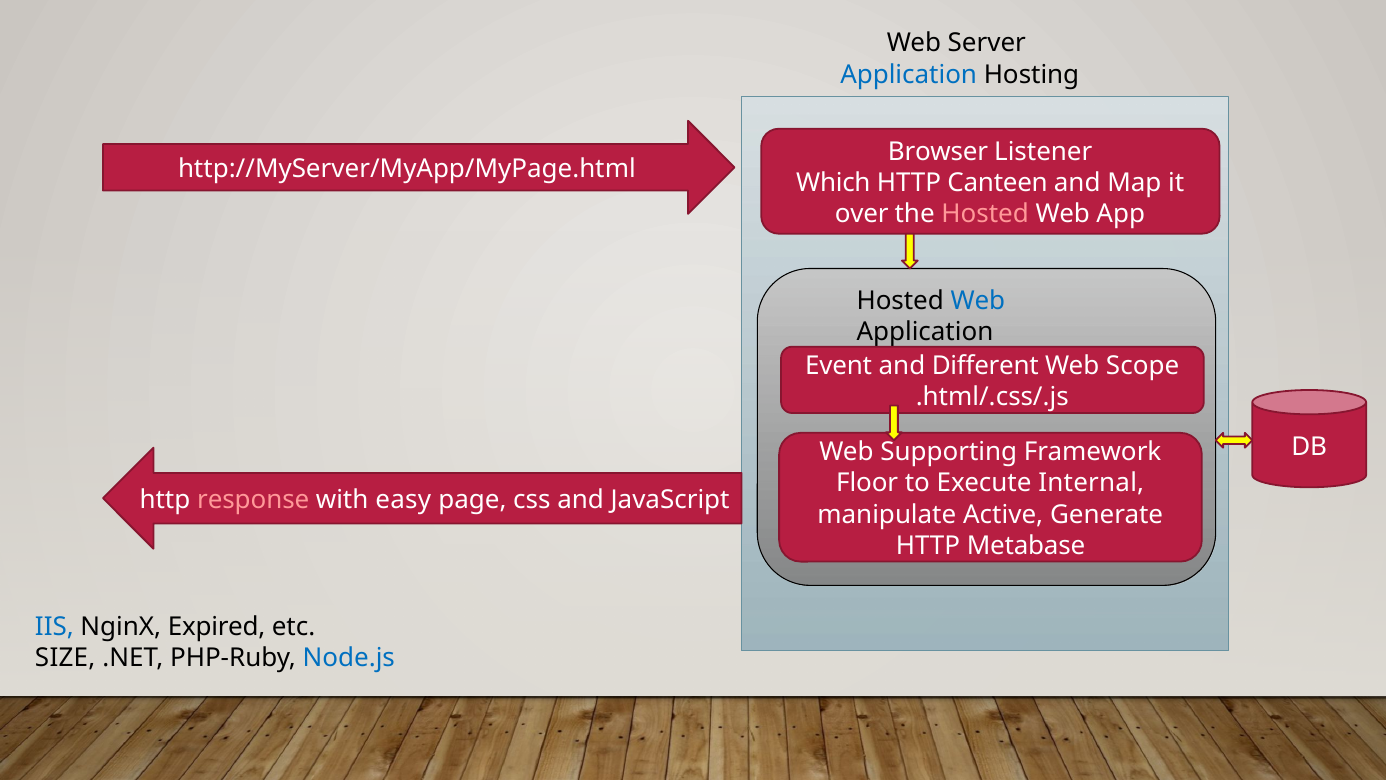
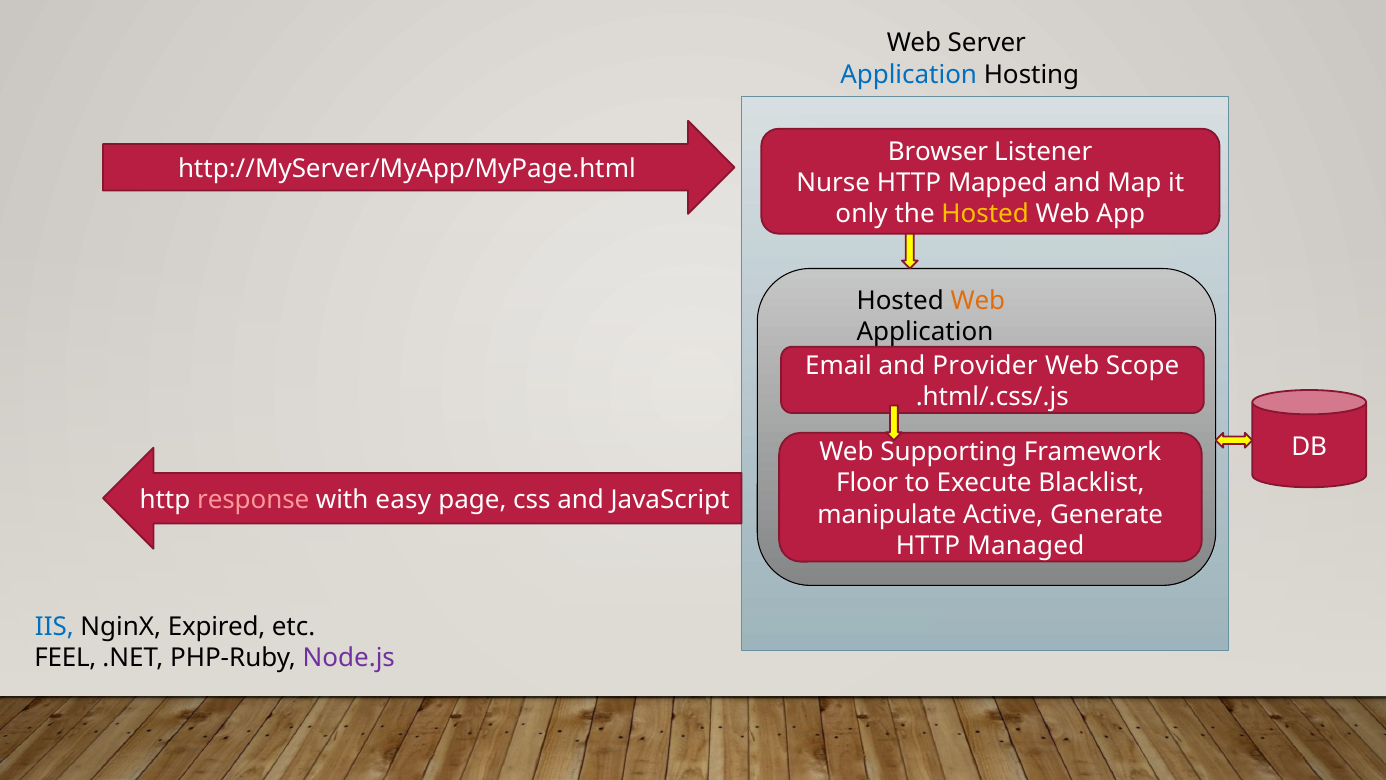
Which: Which -> Nurse
Canteen: Canteen -> Mapped
over: over -> only
Hosted at (985, 214) colour: pink -> yellow
Web at (978, 301) colour: blue -> orange
Event: Event -> Email
Different: Different -> Provider
Internal: Internal -> Blacklist
Metabase: Metabase -> Managed
SIZE: SIZE -> FEEL
Node.js colour: blue -> purple
